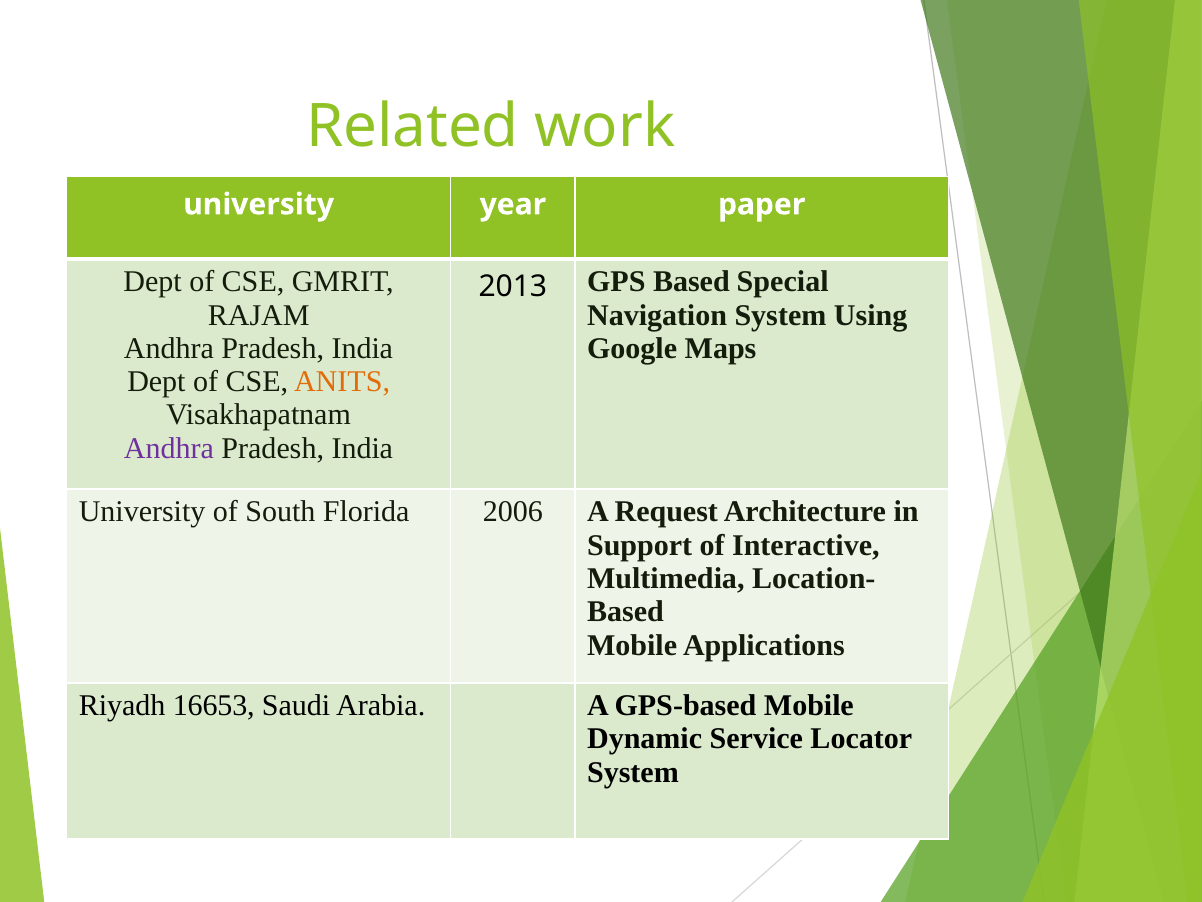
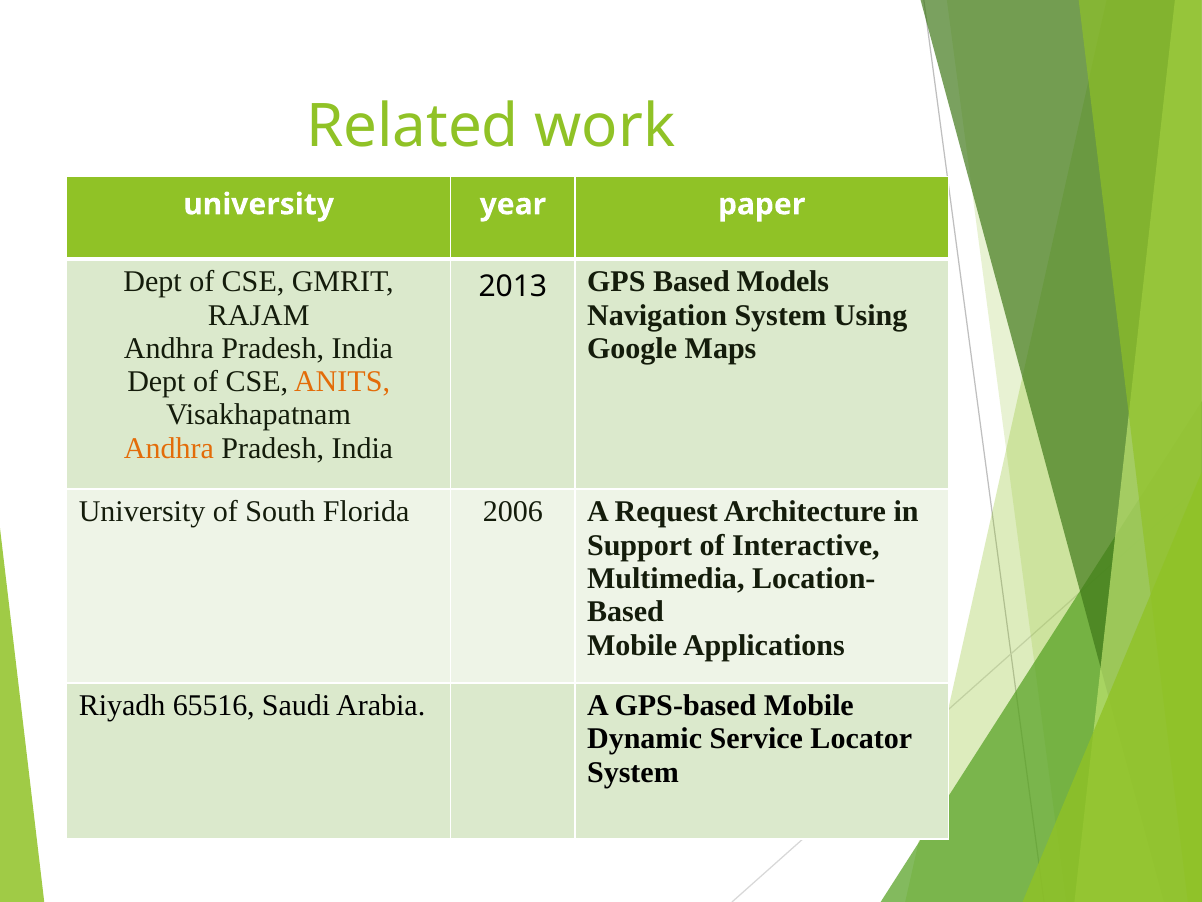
Special: Special -> Models
Andhra at (169, 448) colour: purple -> orange
16653: 16653 -> 65516
